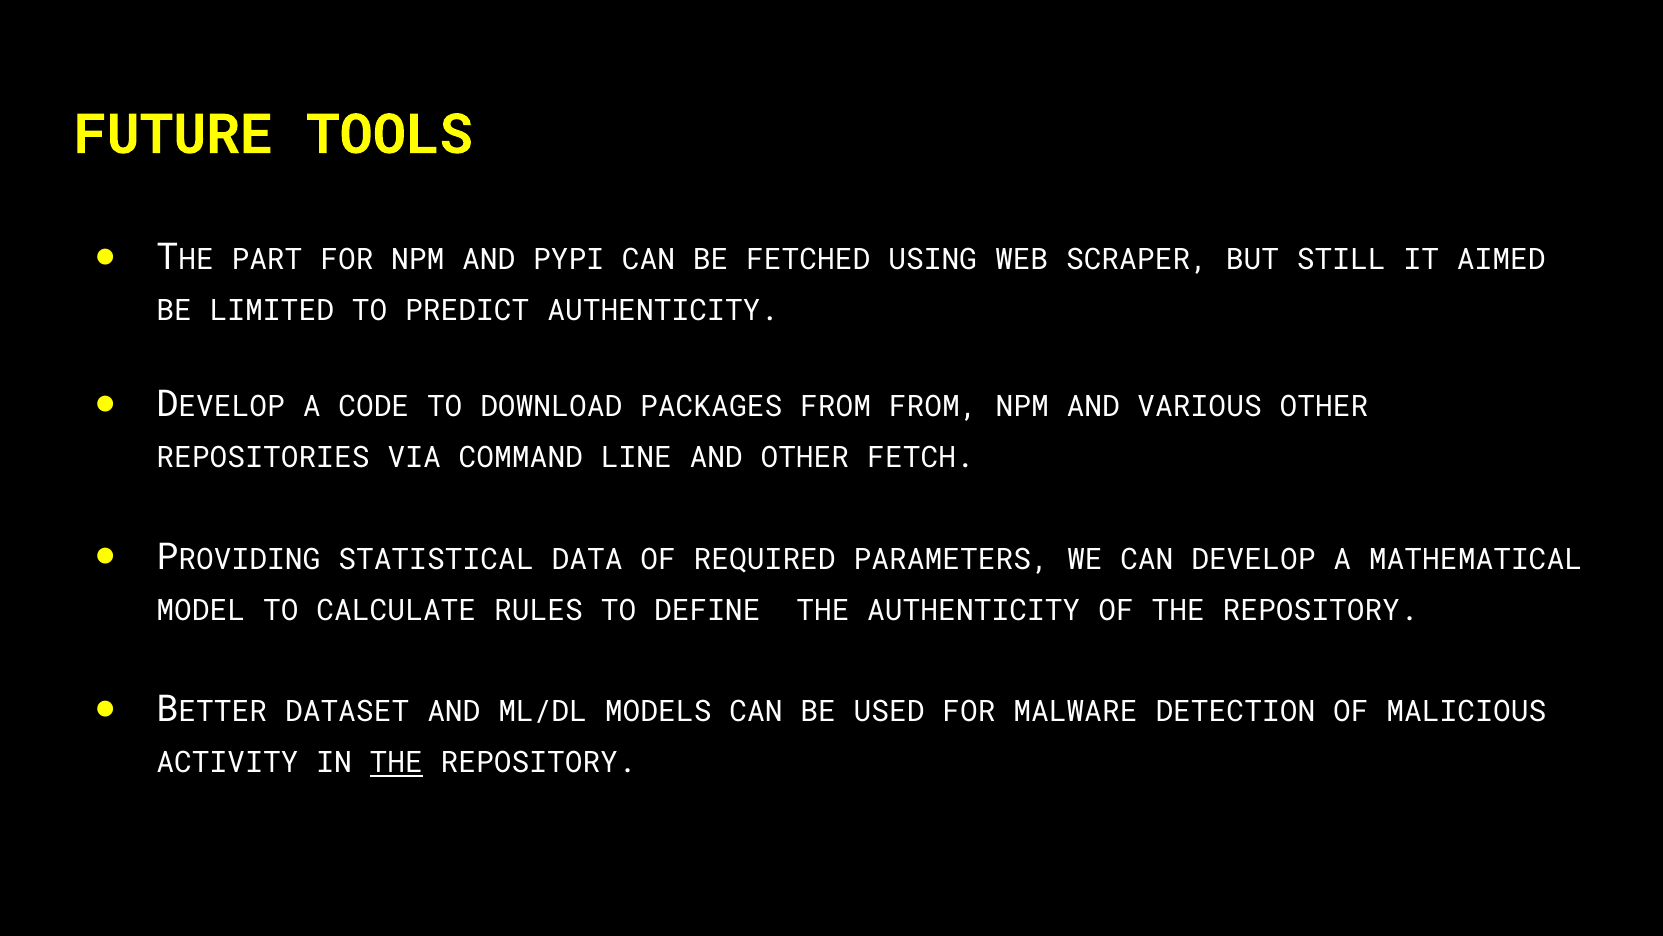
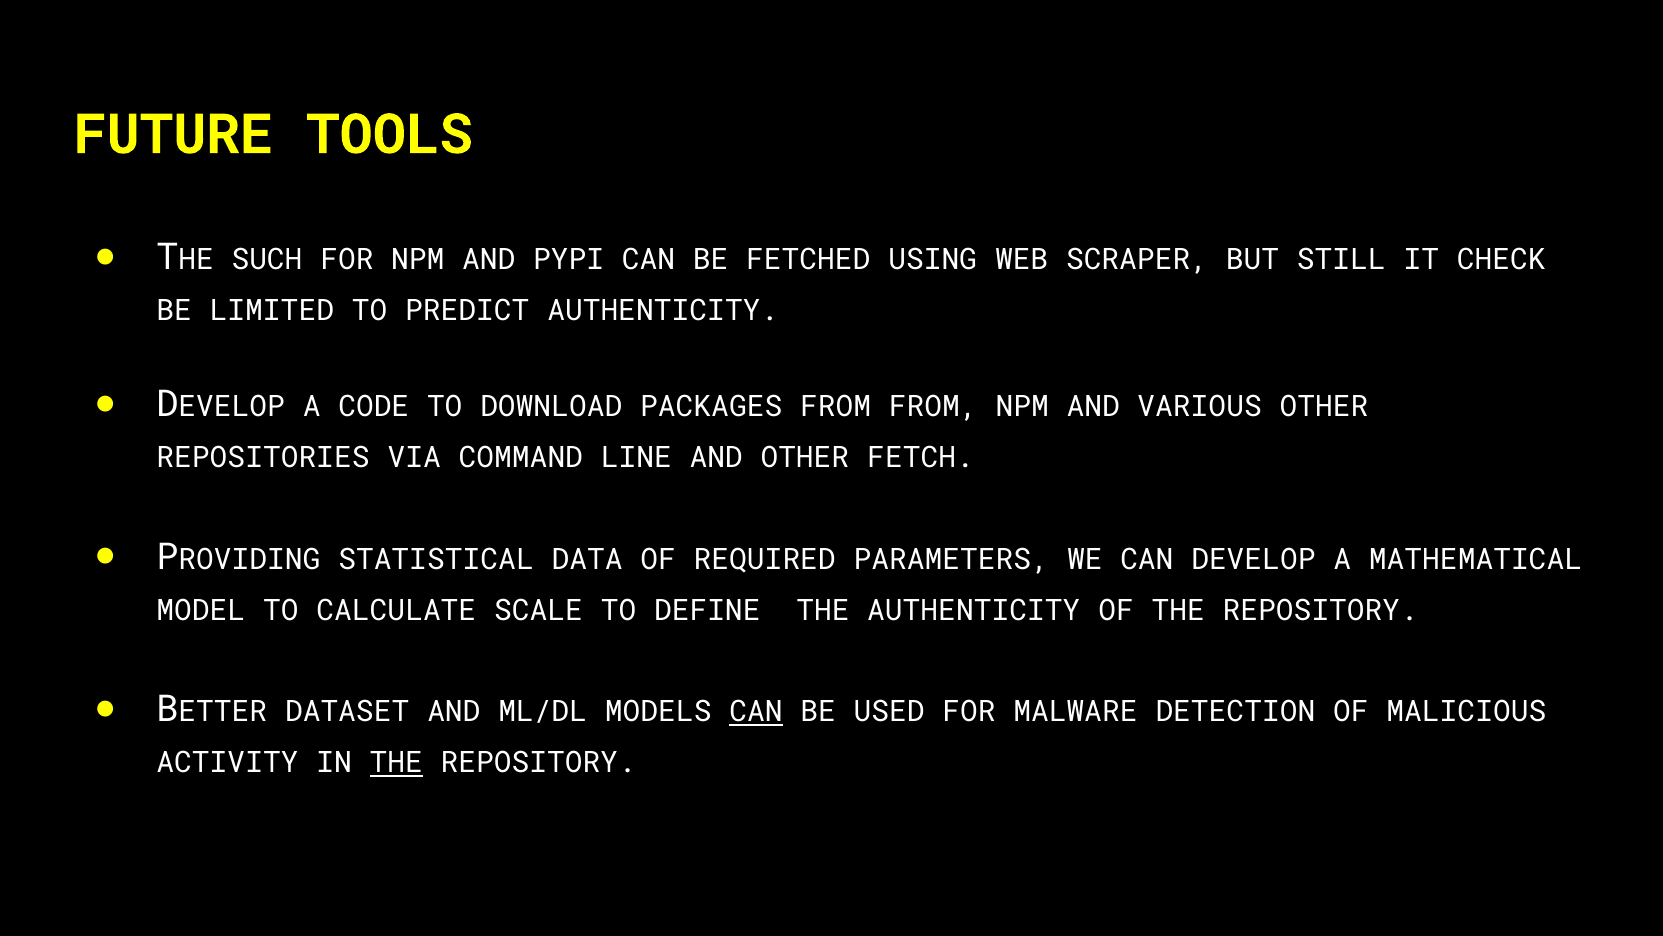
PART: PART -> SUCH
AIMED: AIMED -> CHECK
RULES: RULES -> SCALE
CAN at (756, 712) underline: none -> present
